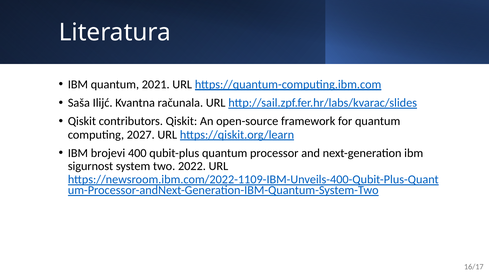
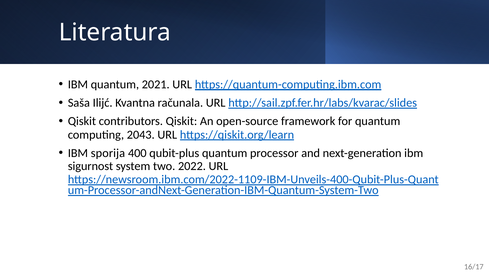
2027: 2027 -> 2043
brojevi: brojevi -> sporija
